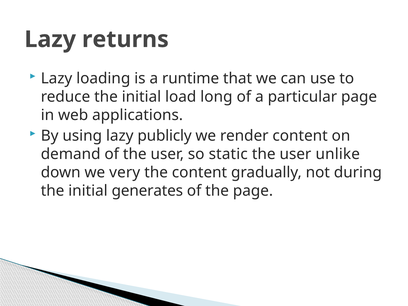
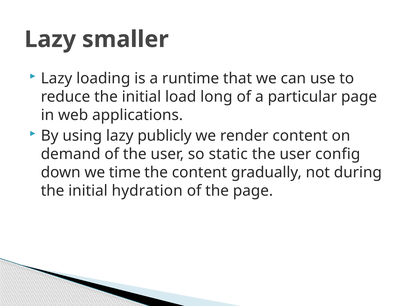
returns: returns -> smaller
unlike: unlike -> config
very: very -> time
generates: generates -> hydration
